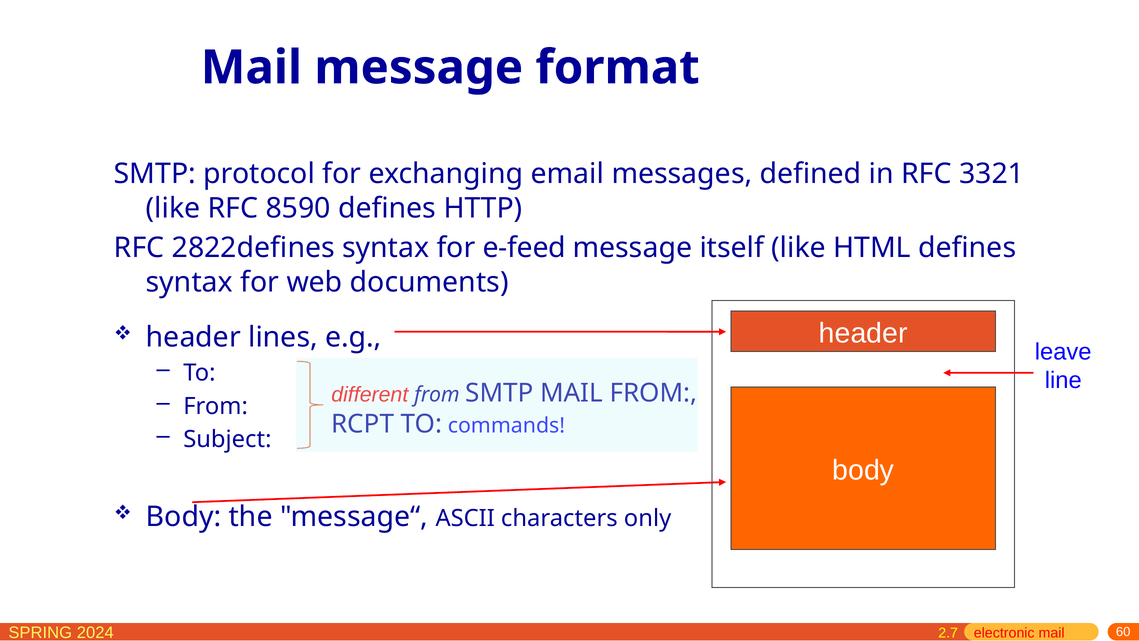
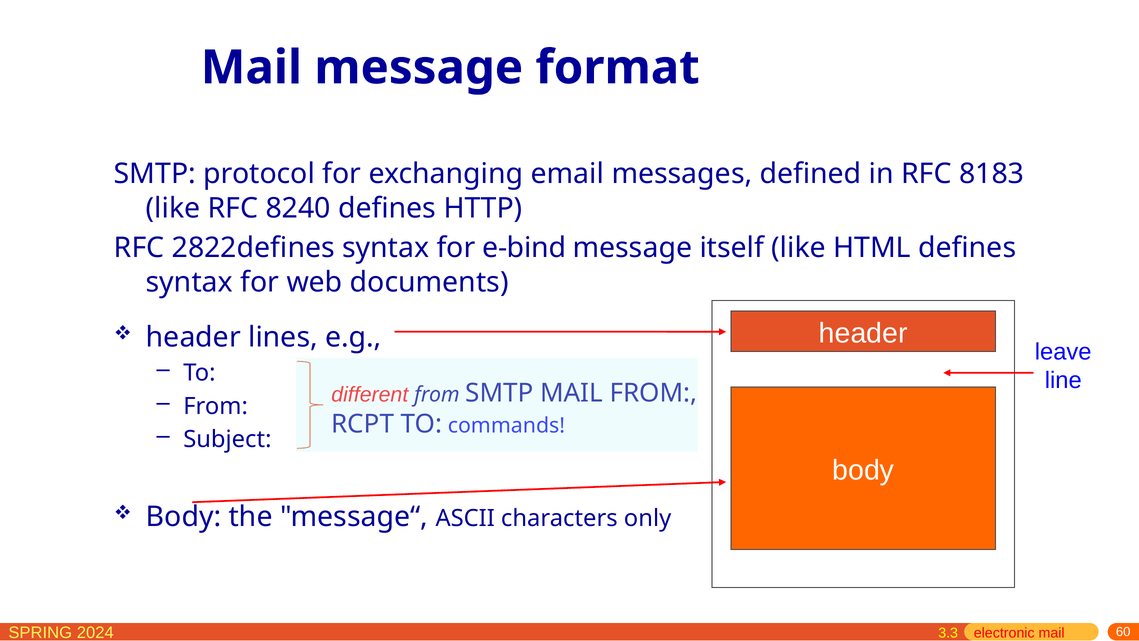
3321: 3321 -> 8183
8590: 8590 -> 8240
e-feed: e-feed -> e-bind
2.7: 2.7 -> 3.3
